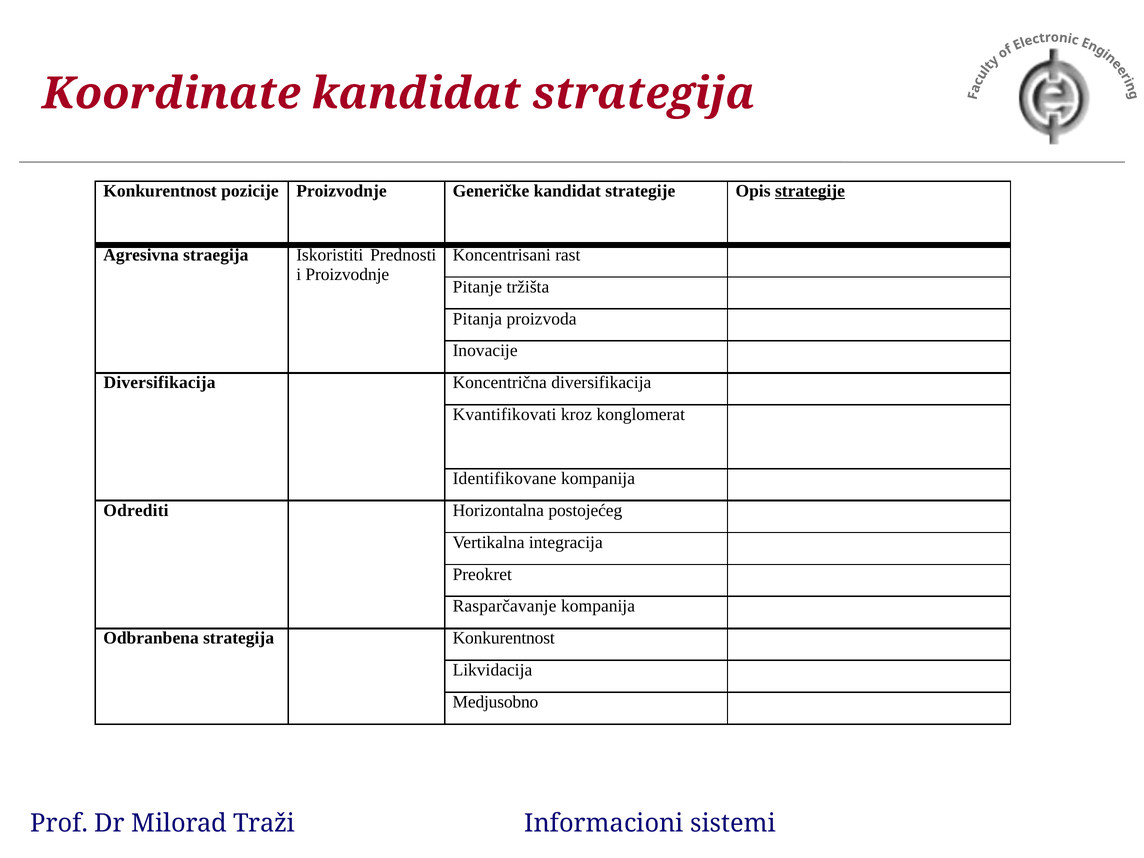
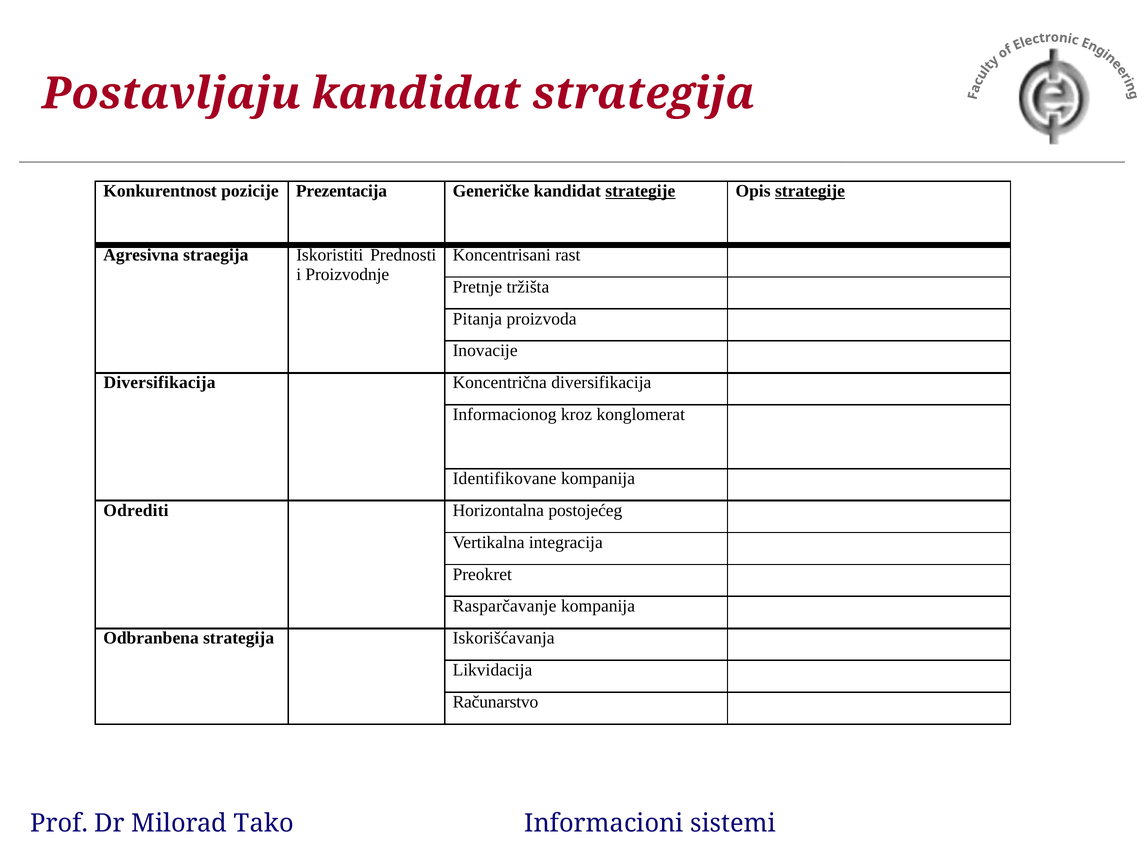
Koordinate: Koordinate -> Postavljaju
pozicije Proizvodnje: Proizvodnje -> Prezentacija
strategije at (640, 191) underline: none -> present
Pitanje: Pitanje -> Pretnje
Kvantifikovati: Kvantifikovati -> Informacionog
Odbranbena strategija Konkurentnost: Konkurentnost -> Iskorišćavanja
Medjusobno: Medjusobno -> Računarstvo
Traži: Traži -> Tako
